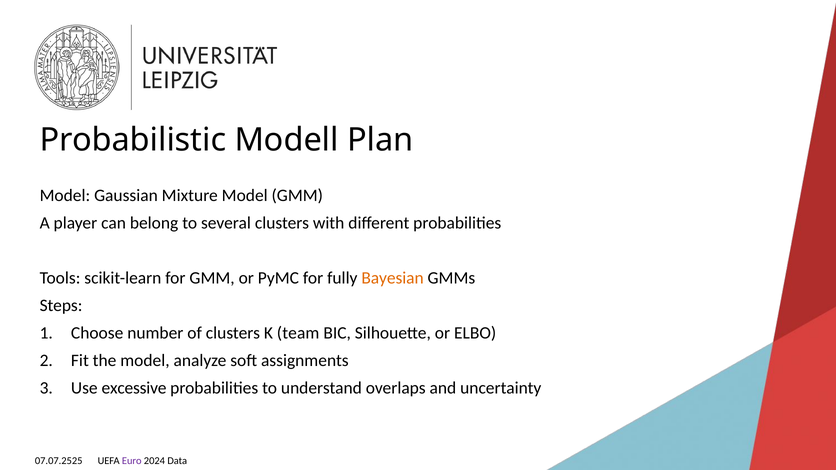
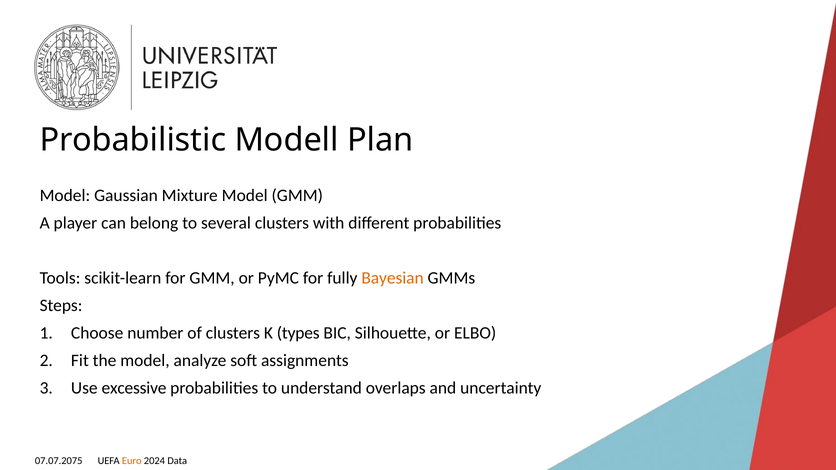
team: team -> types
07.07.2525: 07.07.2525 -> 07.07.2075
Euro colour: purple -> orange
